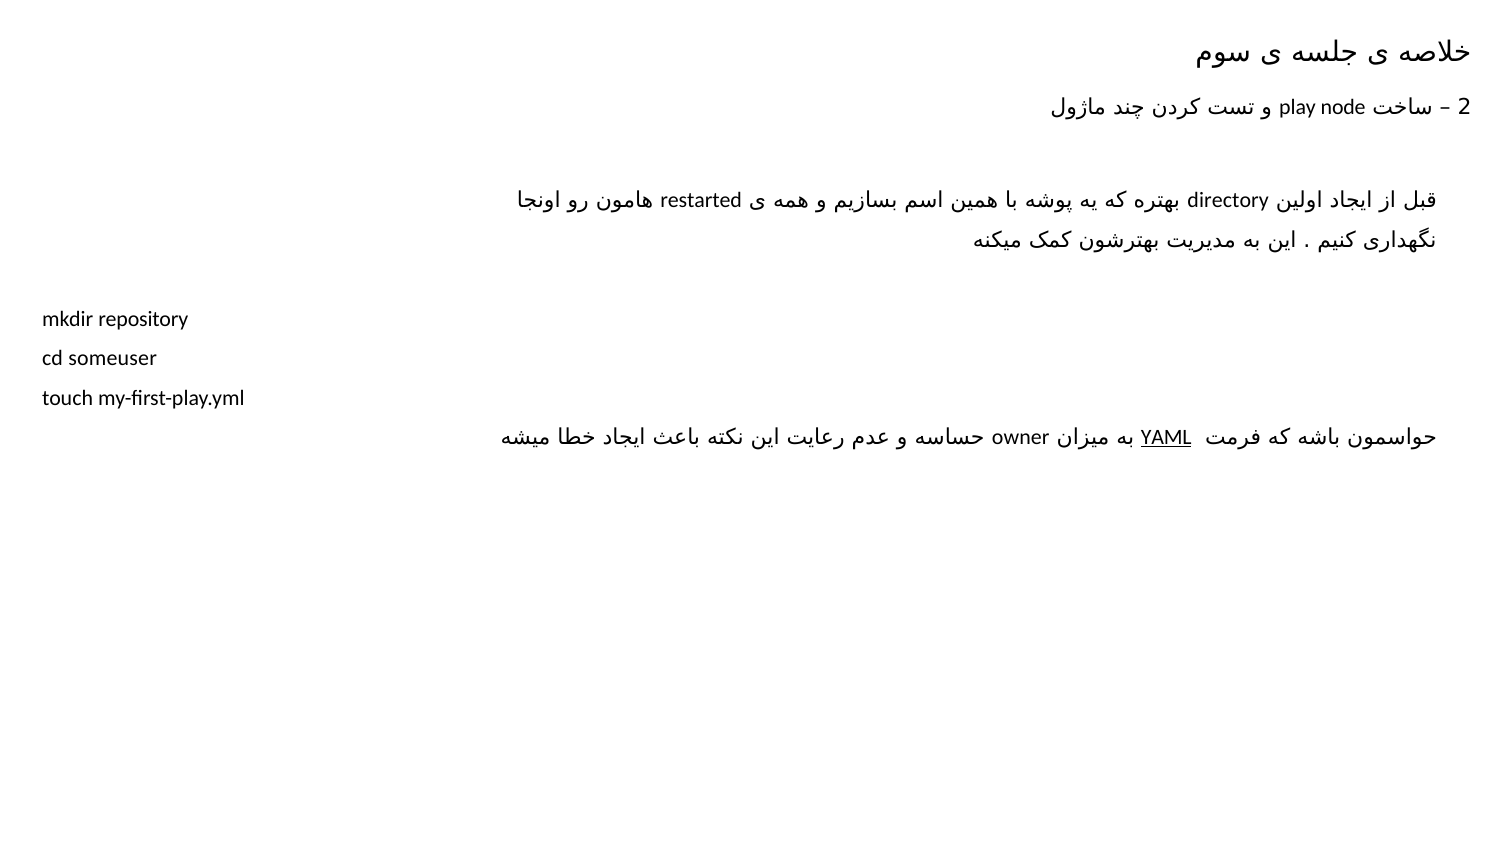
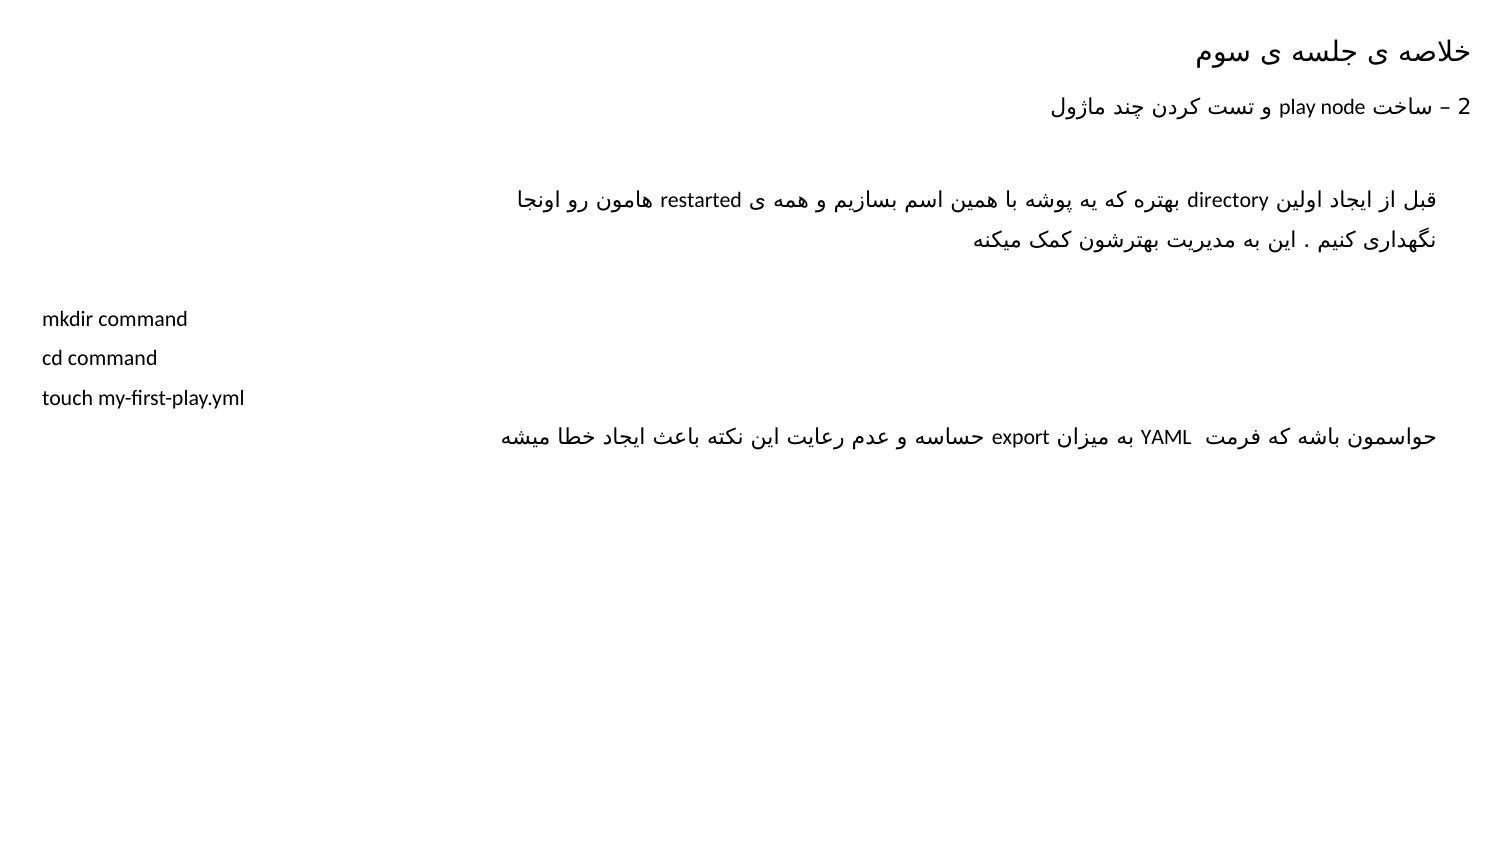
mkdir repository: repository -> command
cd someuser: someuser -> command
owner: owner -> export
YAML underline: present -> none
